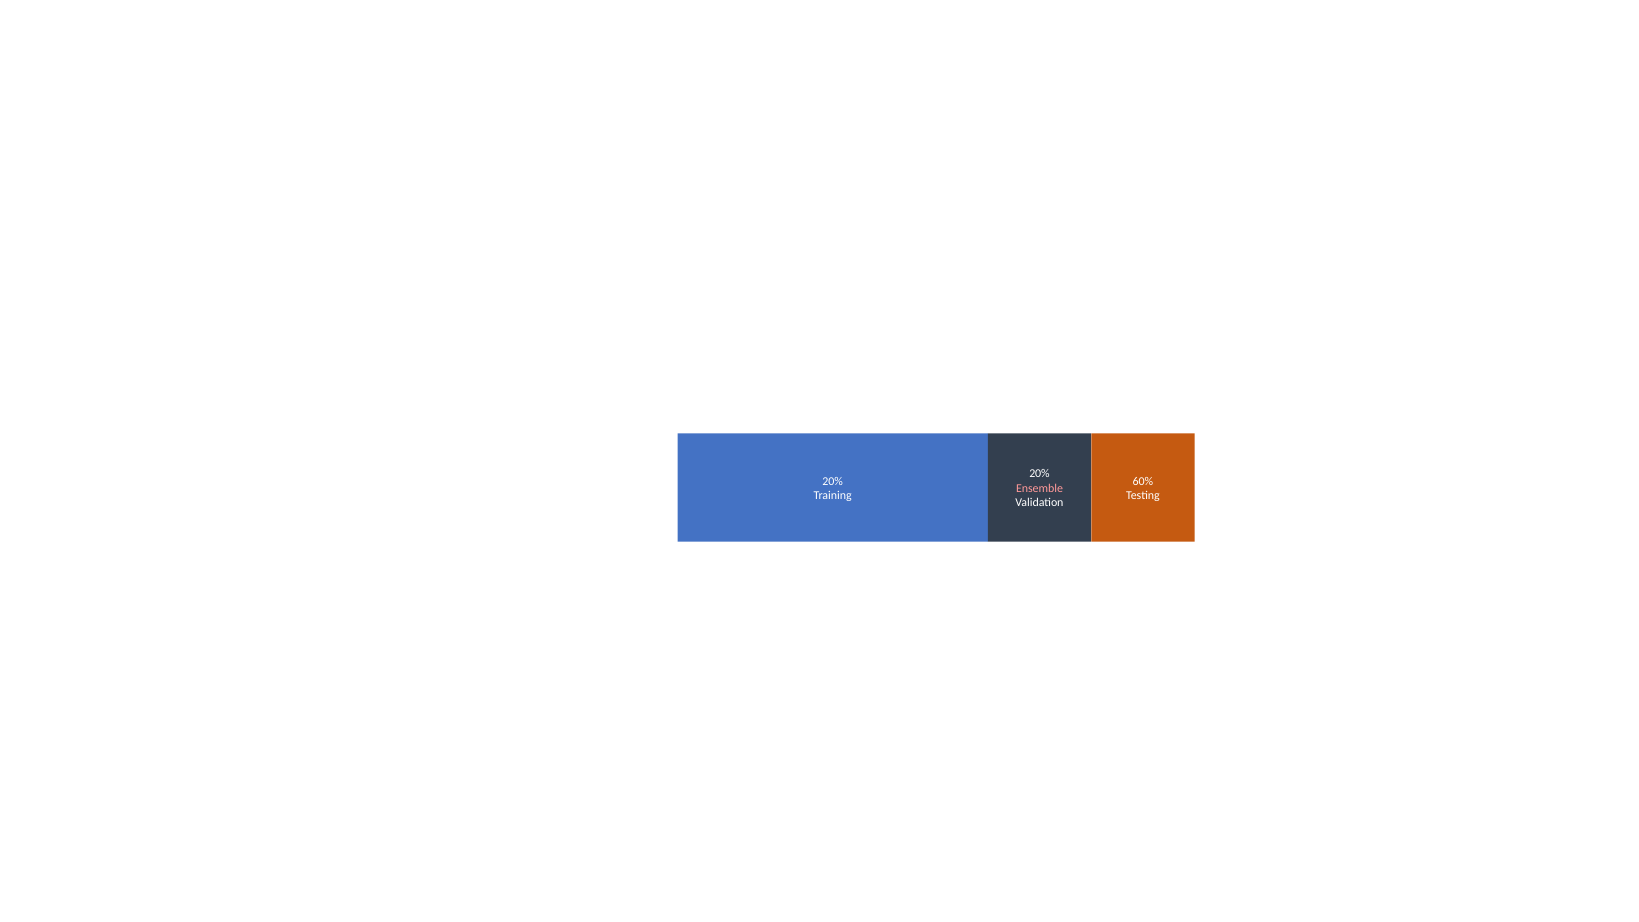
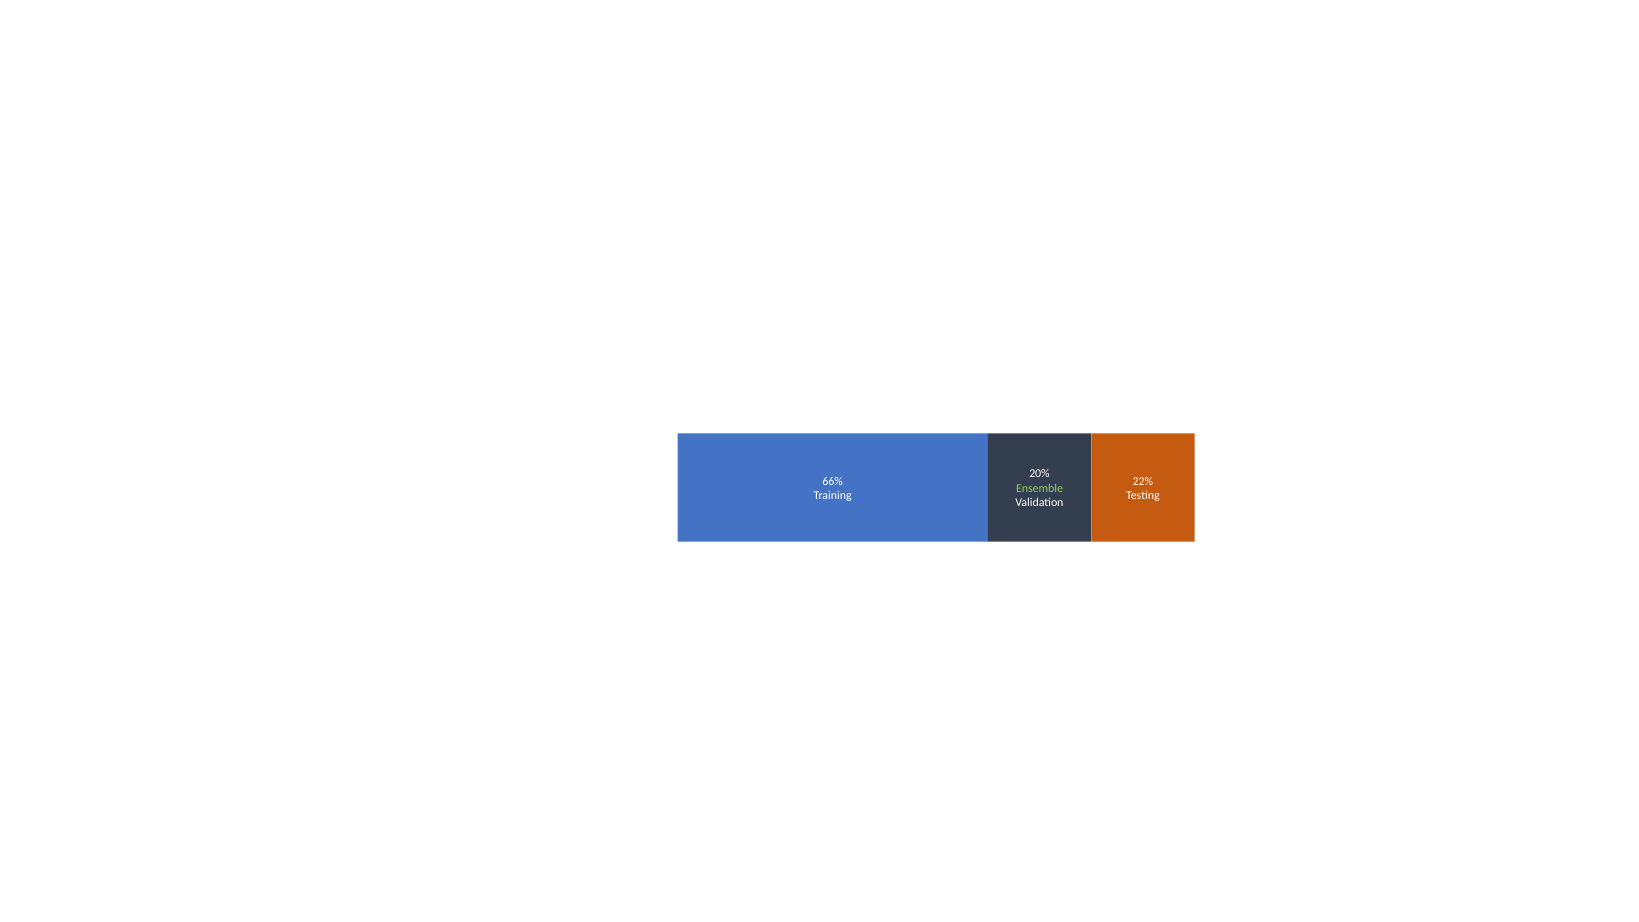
20% at (833, 481): 20% -> 66%
60%: 60% -> 22%
Ensemble colour: pink -> light green
